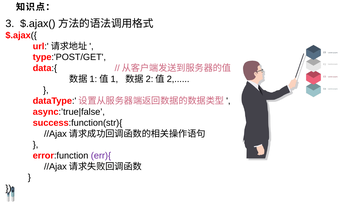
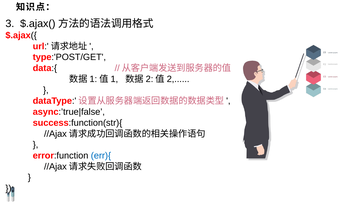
err){ colour: purple -> blue
